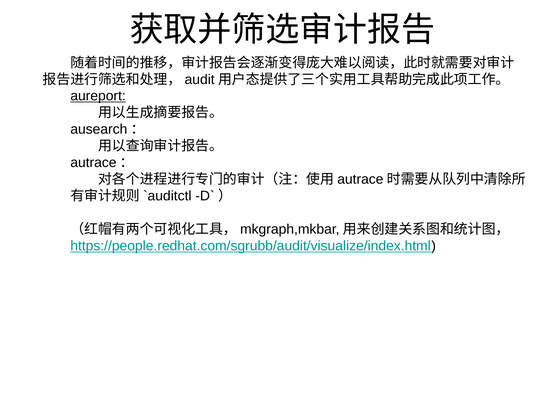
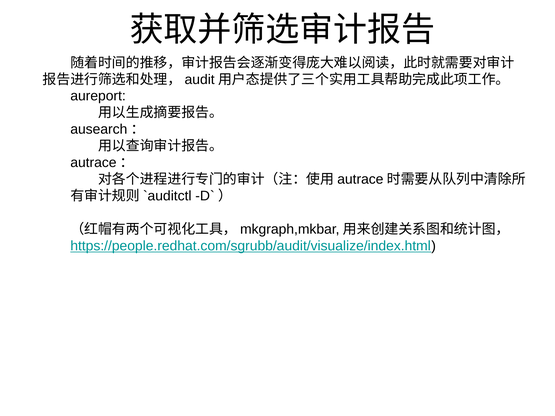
aureport underline: present -> none
